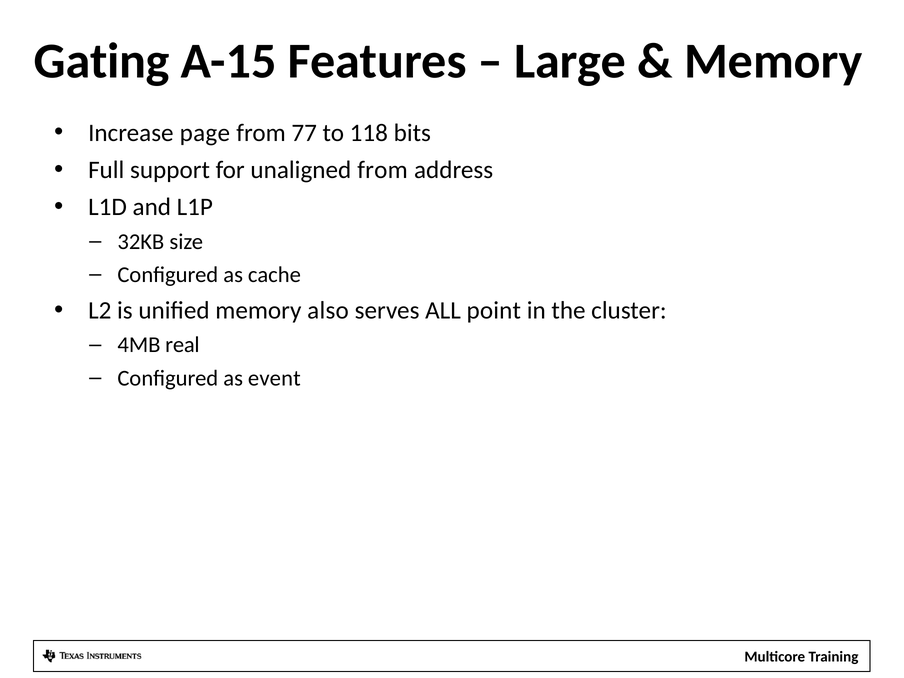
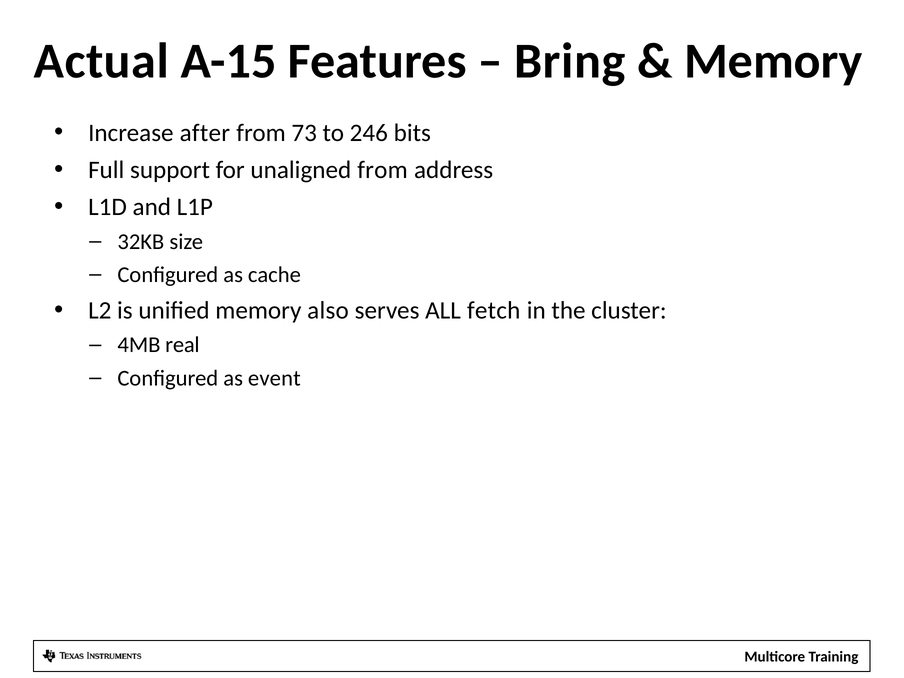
Gating: Gating -> Actual
Large: Large -> Bring
page: page -> after
77: 77 -> 73
118: 118 -> 246
point: point -> fetch
